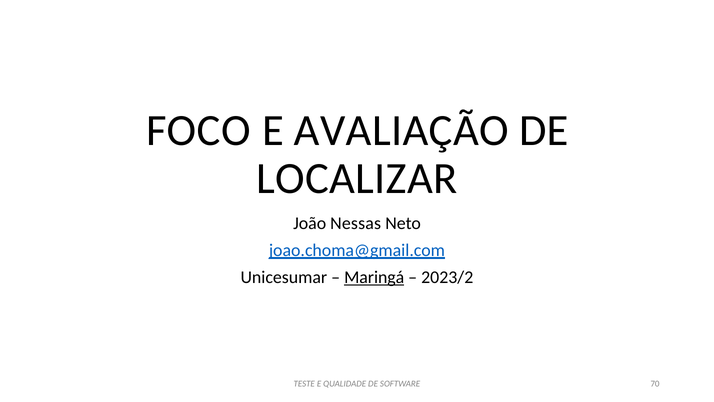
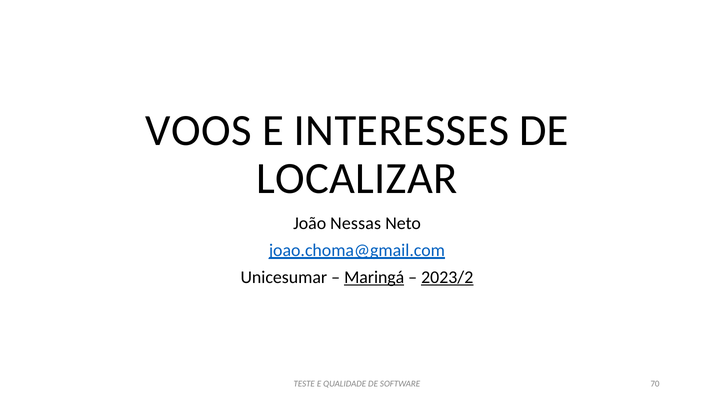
FOCO: FOCO -> VOOS
AVALIAÇÃO: AVALIAÇÃO -> INTERESSES
2023/2 underline: none -> present
